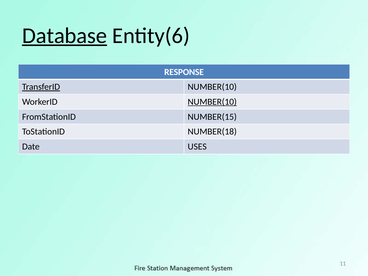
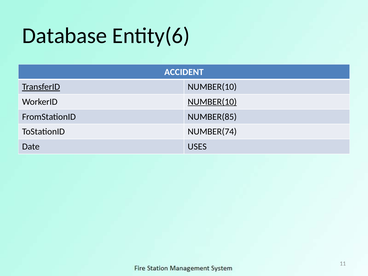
Database underline: present -> none
RESPONSE: RESPONSE -> ACCIDENT
NUMBER(15: NUMBER(15 -> NUMBER(85
NUMBER(18: NUMBER(18 -> NUMBER(74
